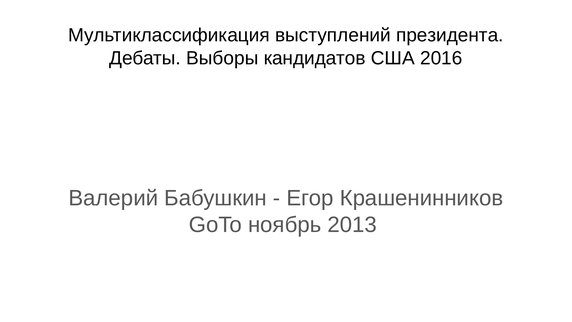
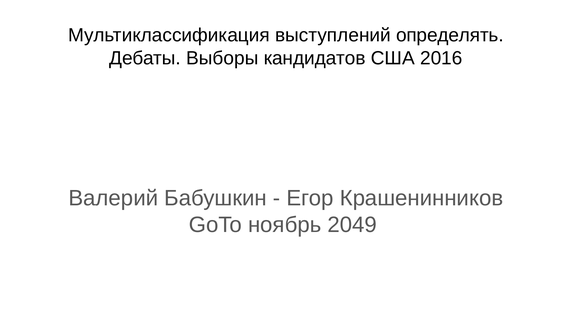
президента: президента -> определять
2013: 2013 -> 2049
